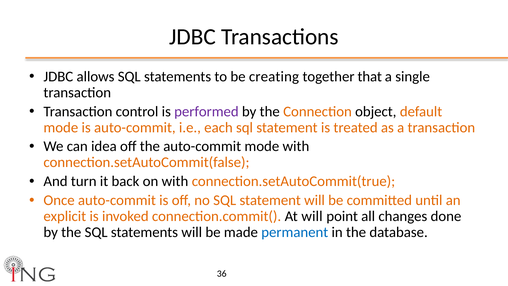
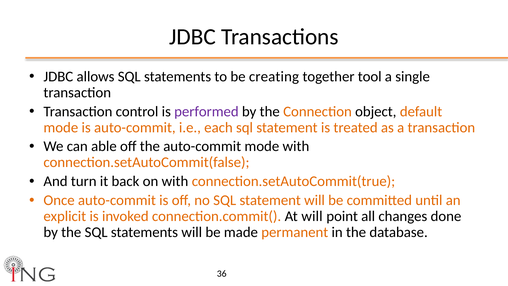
that: that -> tool
idea: idea -> able
permanent colour: blue -> orange
